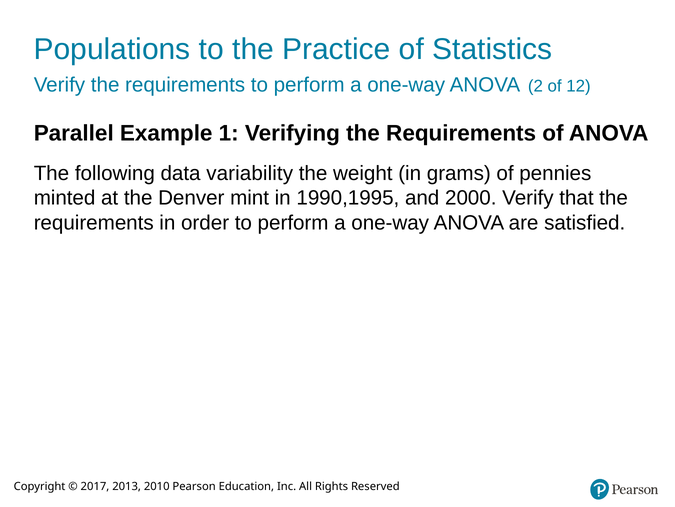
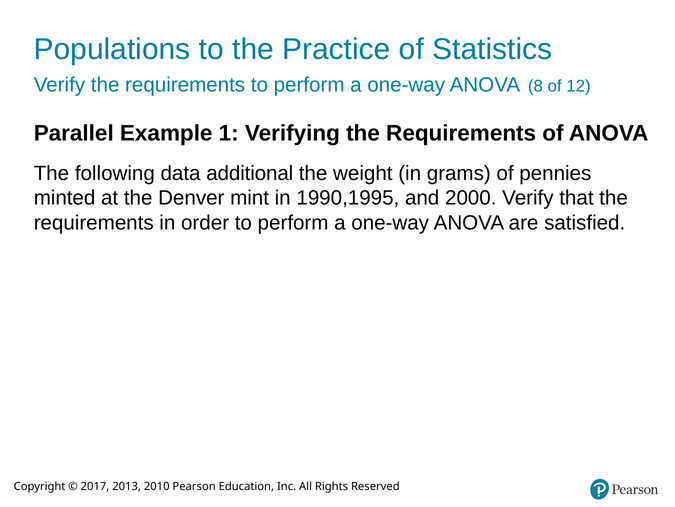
2: 2 -> 8
variability: variability -> additional
